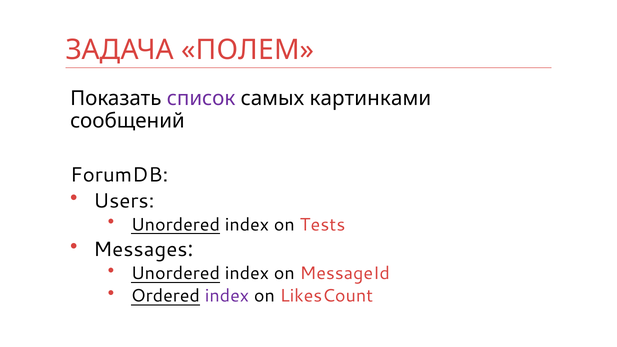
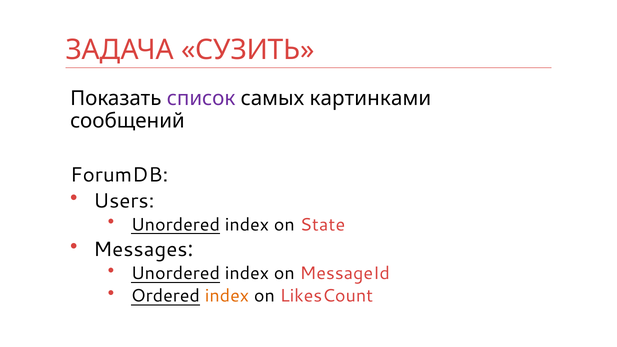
ПОЛЕМ: ПОЛЕМ -> СУЗИТЬ
Tests: Tests -> State
index at (227, 296) colour: purple -> orange
